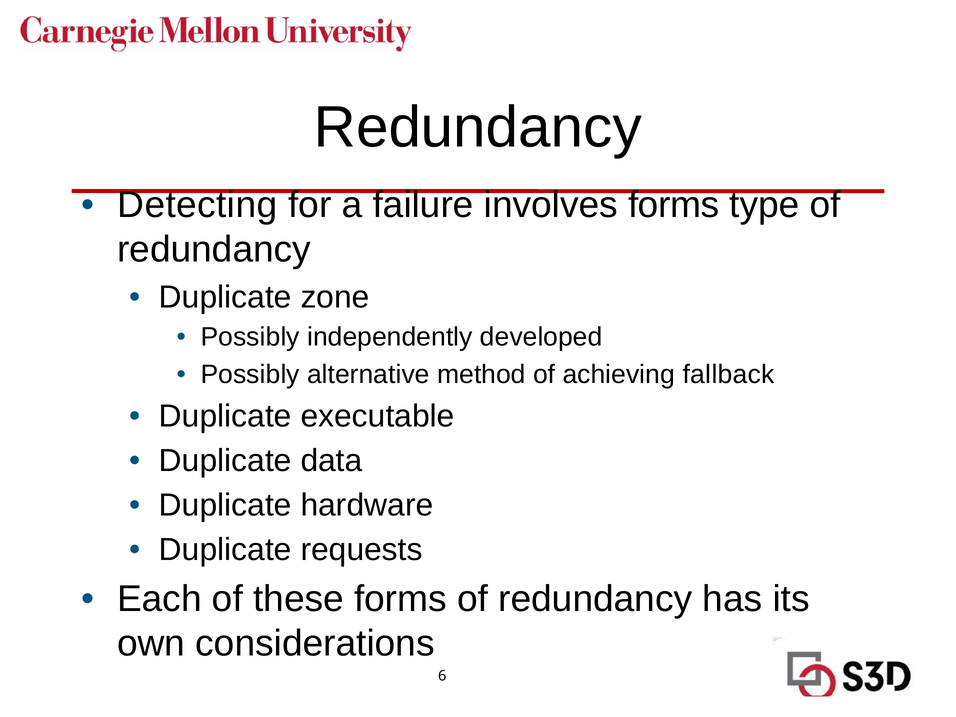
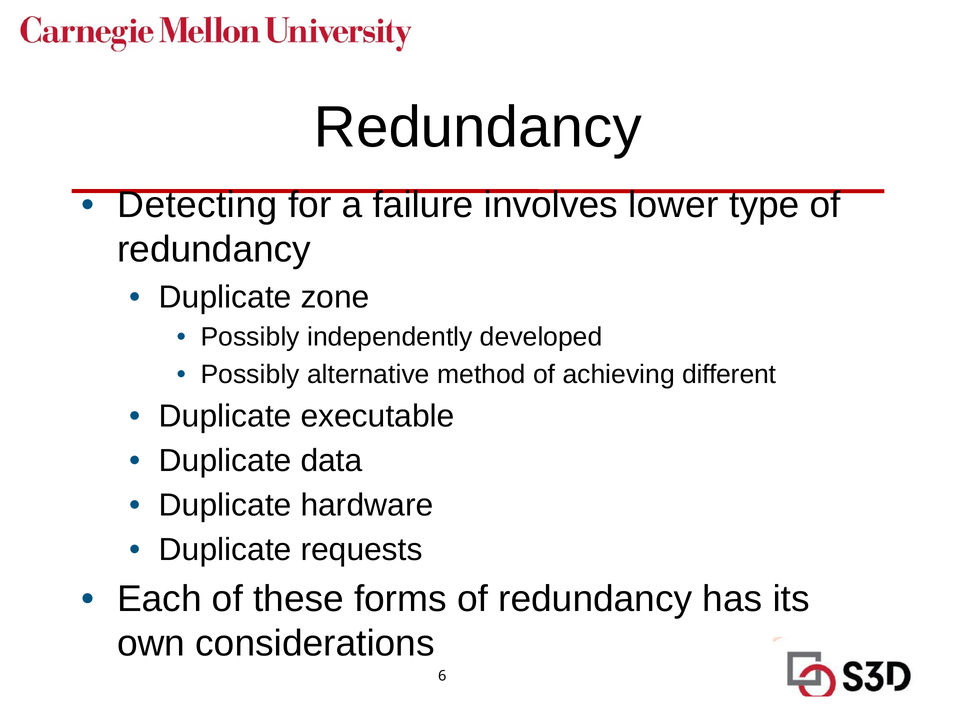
involves forms: forms -> lower
fallback: fallback -> different
